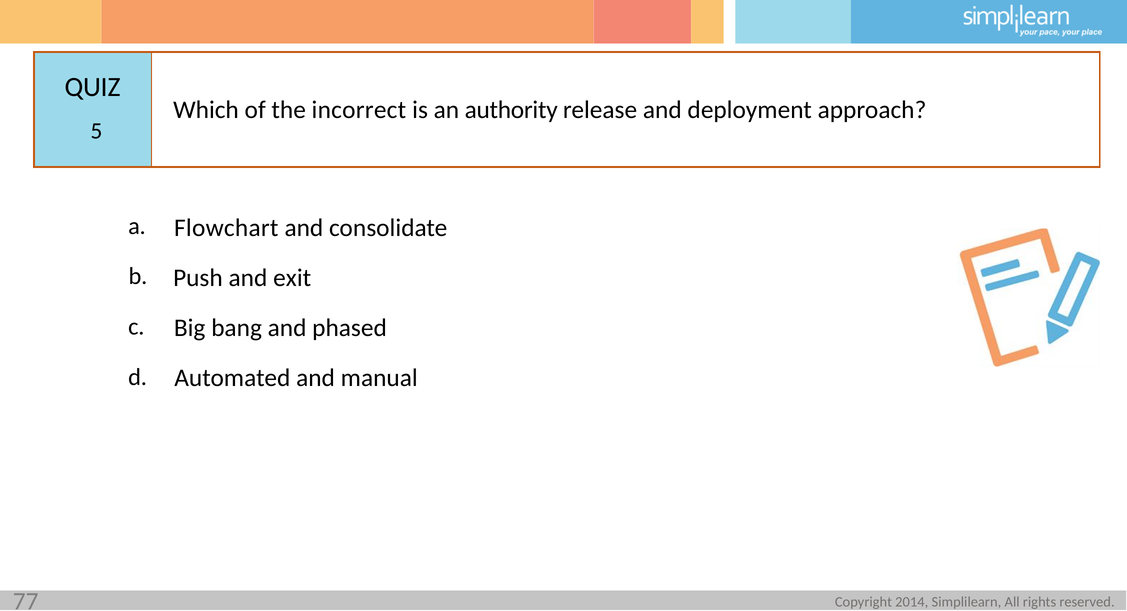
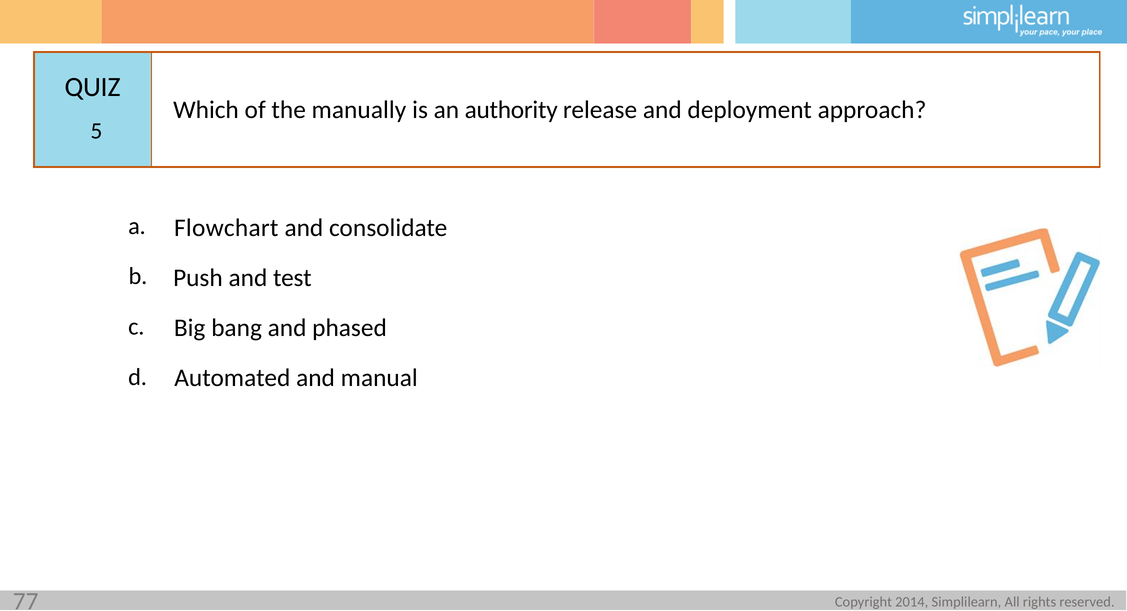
incorrect: incorrect -> manually
exit: exit -> test
